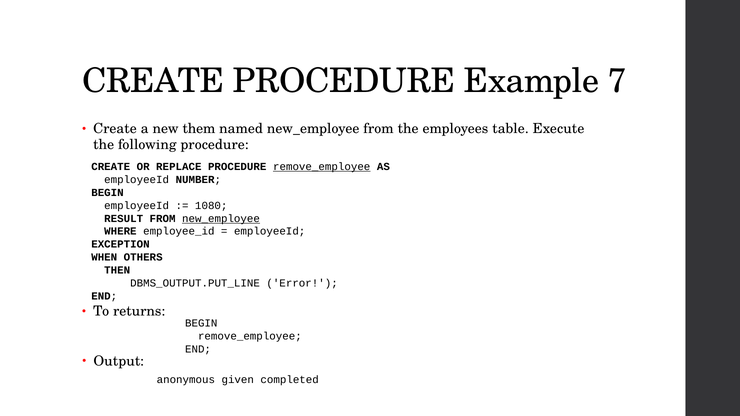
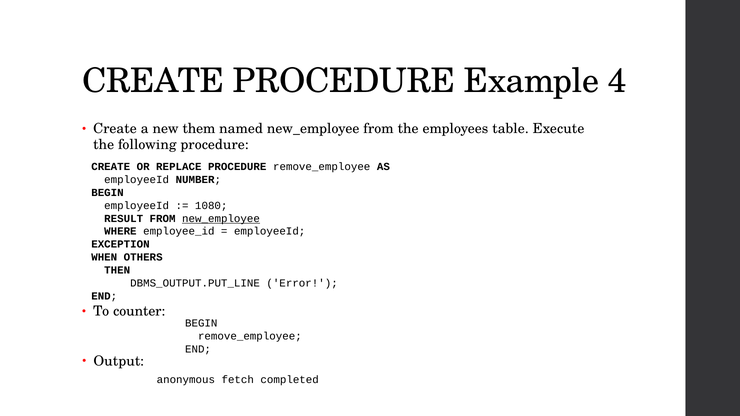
7: 7 -> 4
remove_employee at (322, 167) underline: present -> none
returns: returns -> counter
given: given -> fetch
